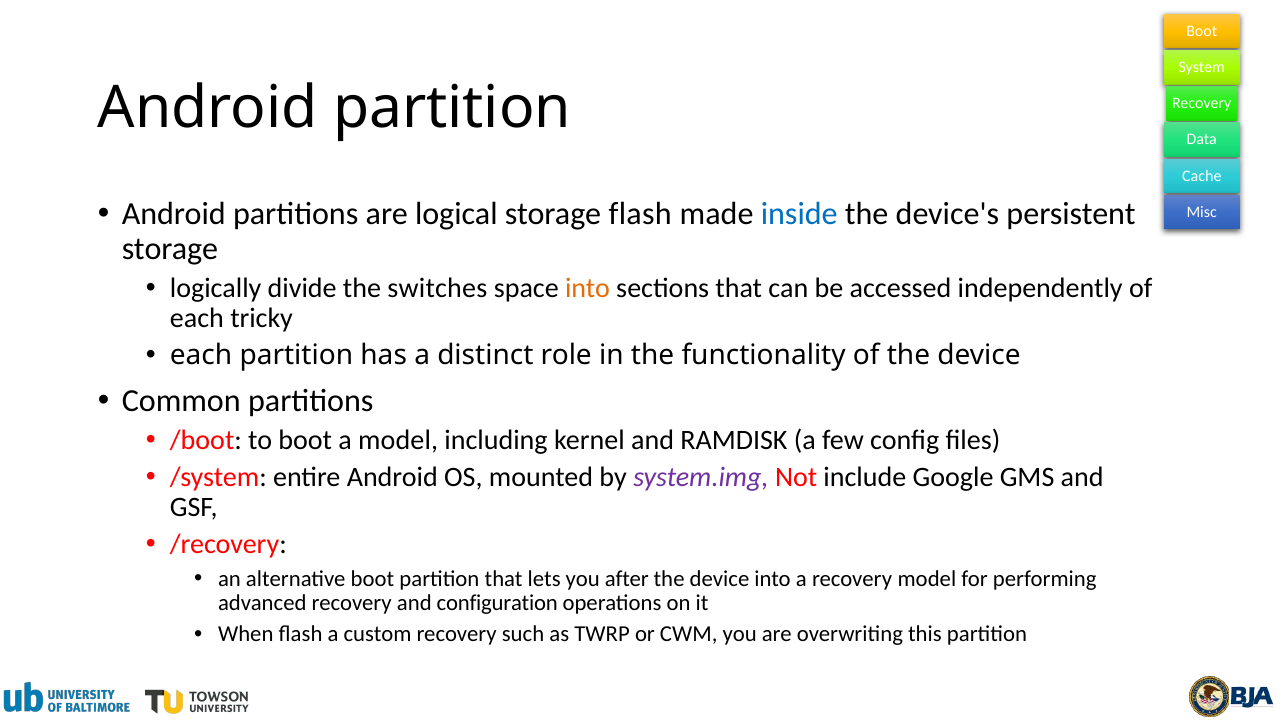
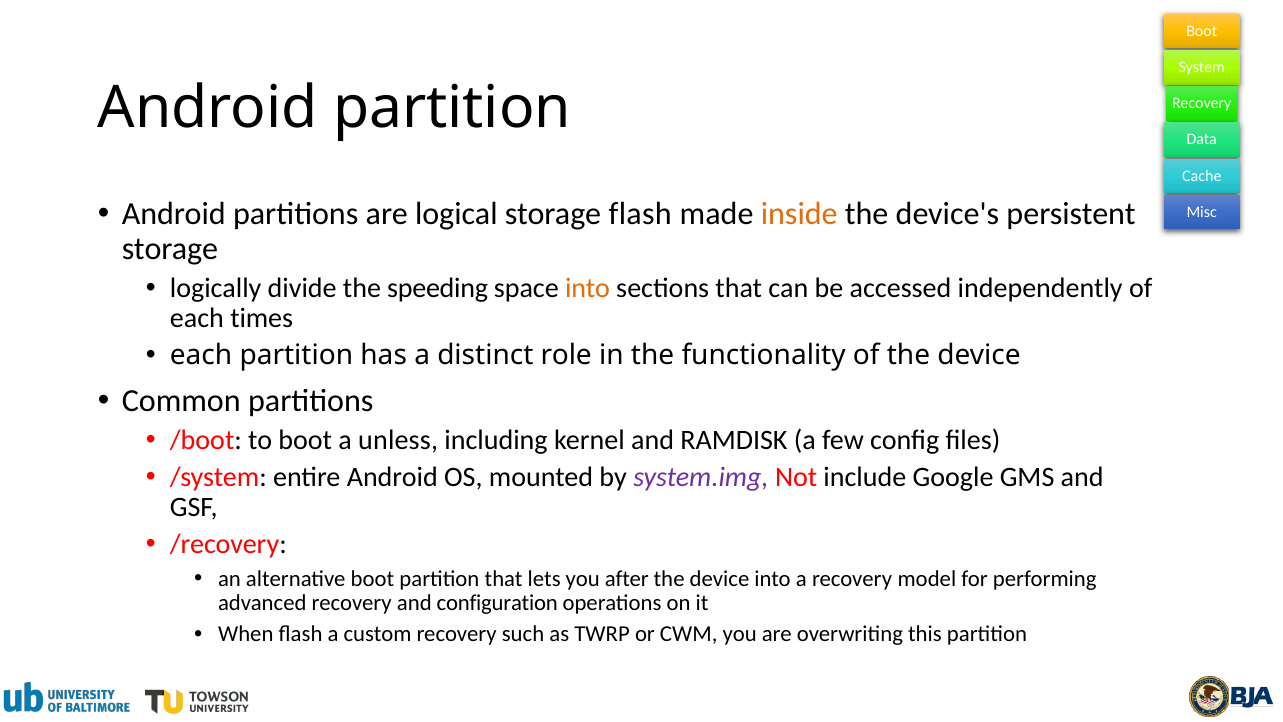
inside colour: blue -> orange
switches: switches -> speeding
tricky: tricky -> times
a model: model -> unless
